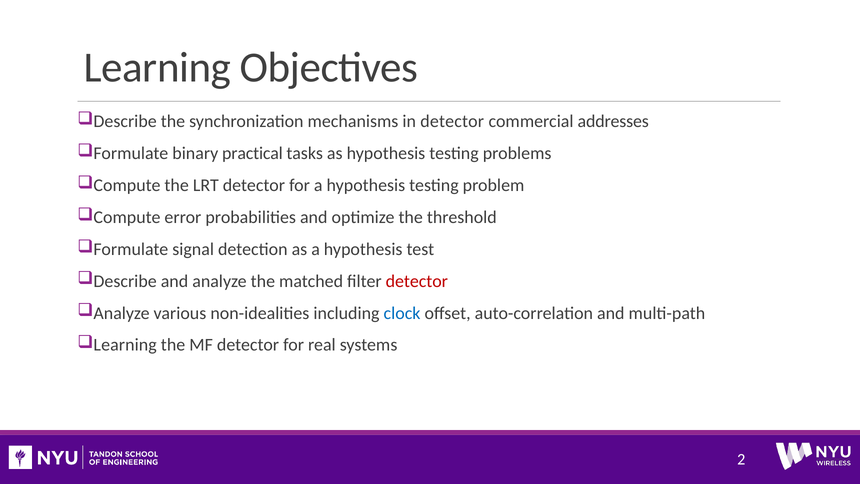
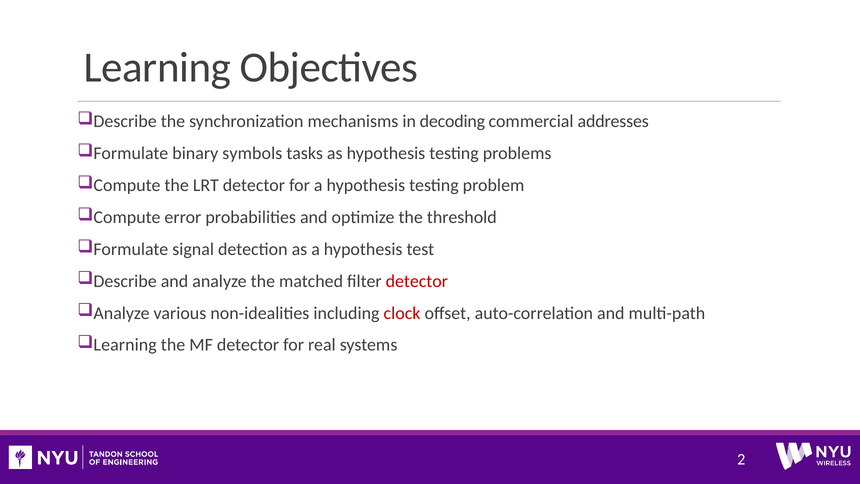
in detector: detector -> decoding
practical: practical -> symbols
clock colour: blue -> red
